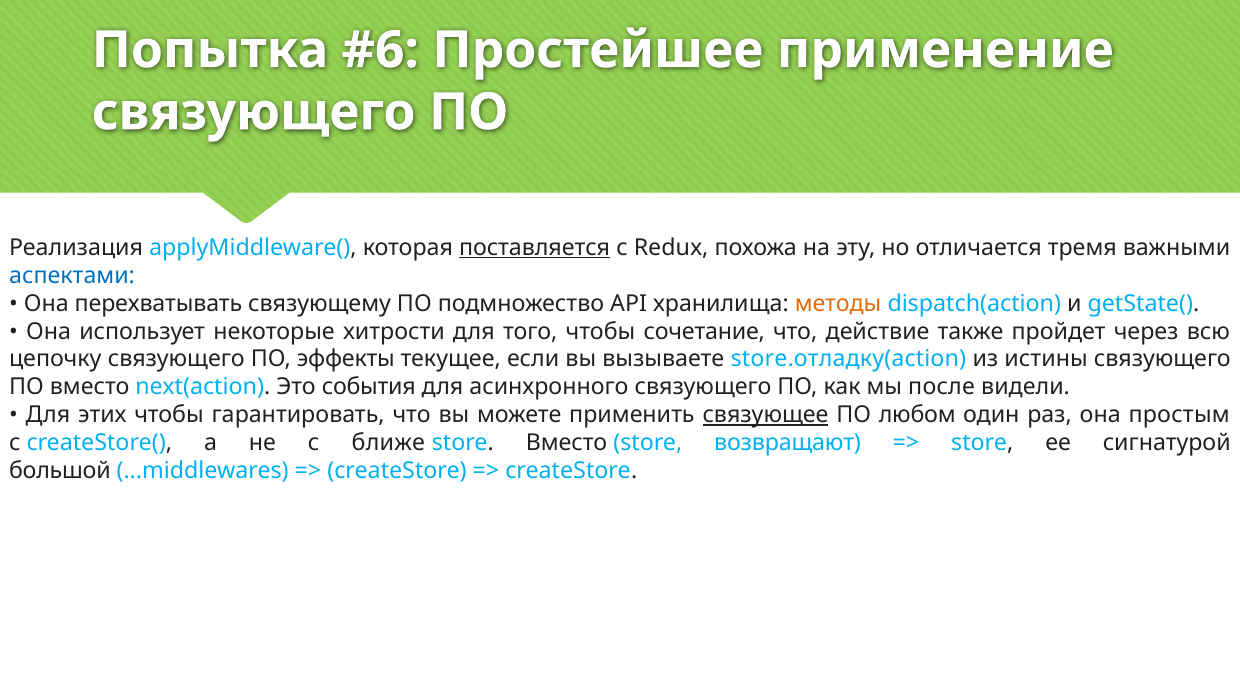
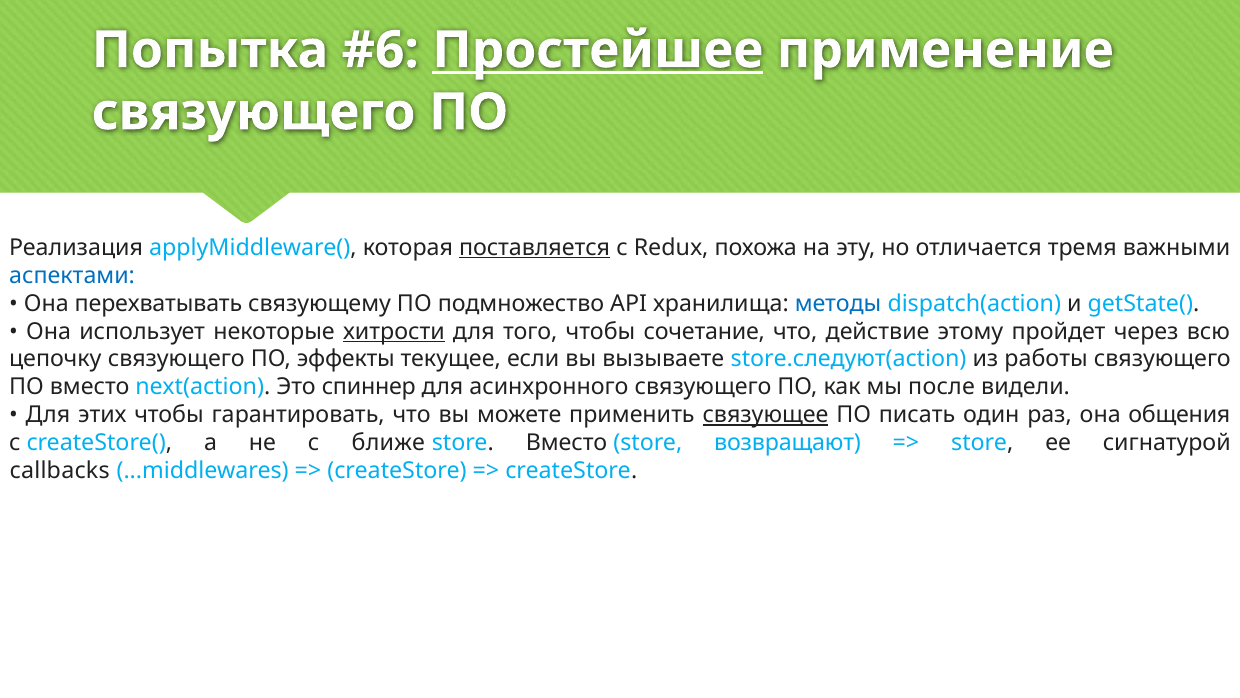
Простейшее underline: none -> present
методы colour: orange -> blue
хитрости underline: none -> present
также: также -> этому
store.отладку(action: store.отладку(action -> store.следуют(action
истины: истины -> работы
события: события -> спиннер
любом: любом -> писать
простым: простым -> общения
большой: большой -> callbacks
